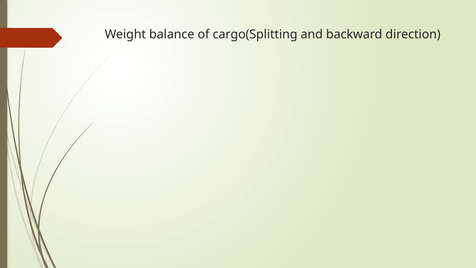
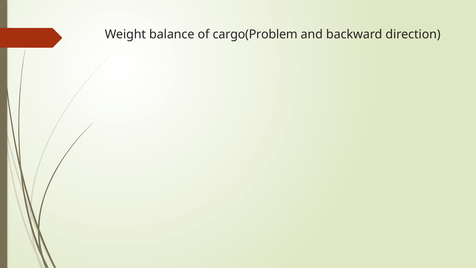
cargo(Splitting: cargo(Splitting -> cargo(Problem
